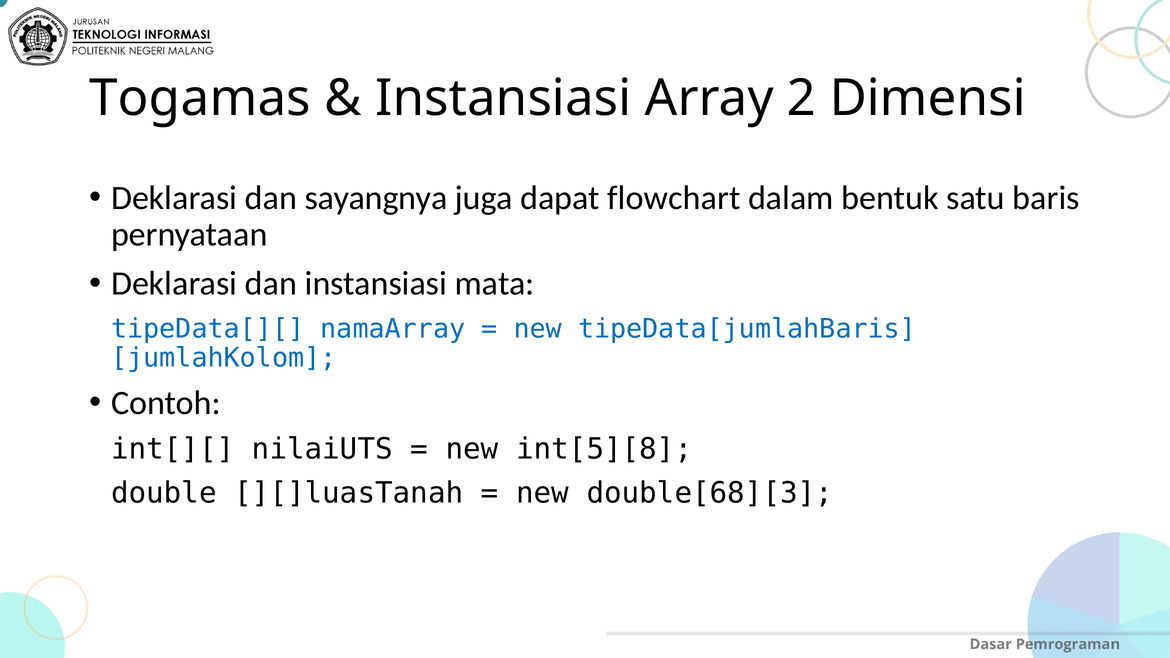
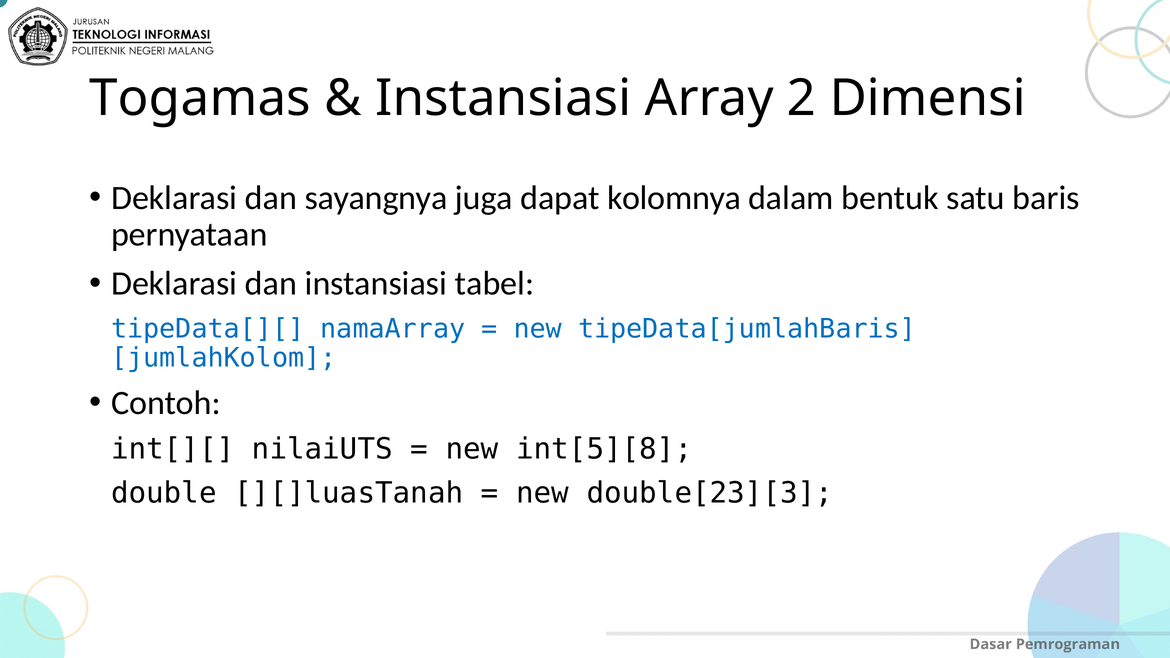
flowchart: flowchart -> kolomnya
mata: mata -> tabel
double[68][3: double[68][3 -> double[23][3
